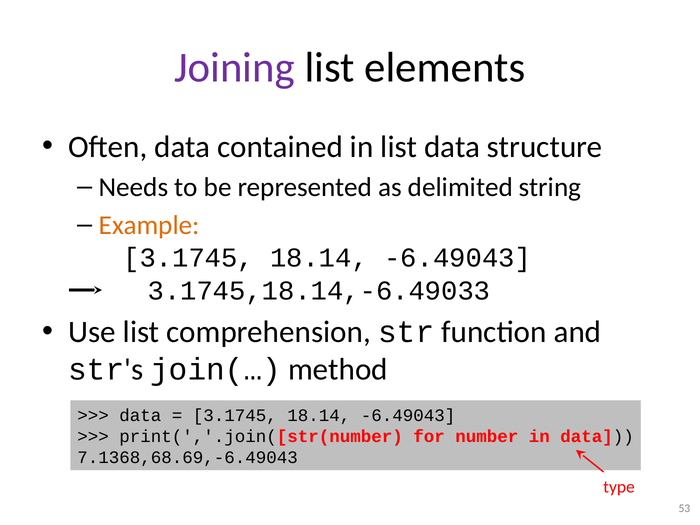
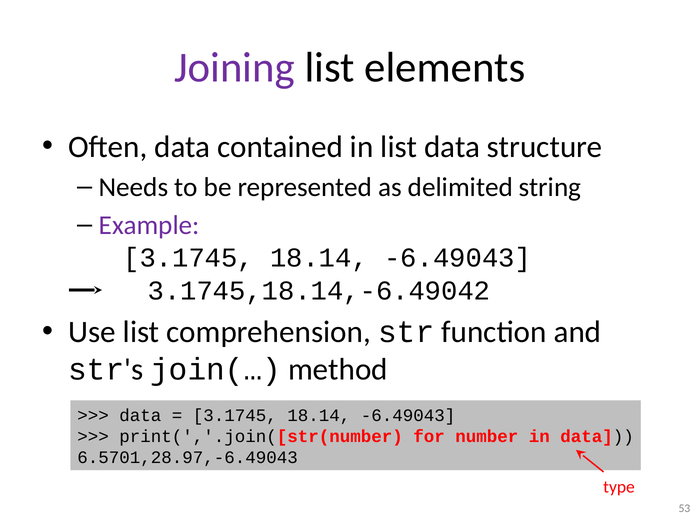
Example colour: orange -> purple
3.1745,18.14,-6.49033: 3.1745,18.14,-6.49033 -> 3.1745,18.14,-6.49042
7.1368,68.69,-6.49043: 7.1368,68.69,-6.49043 -> 6.5701,28.97,-6.49043
